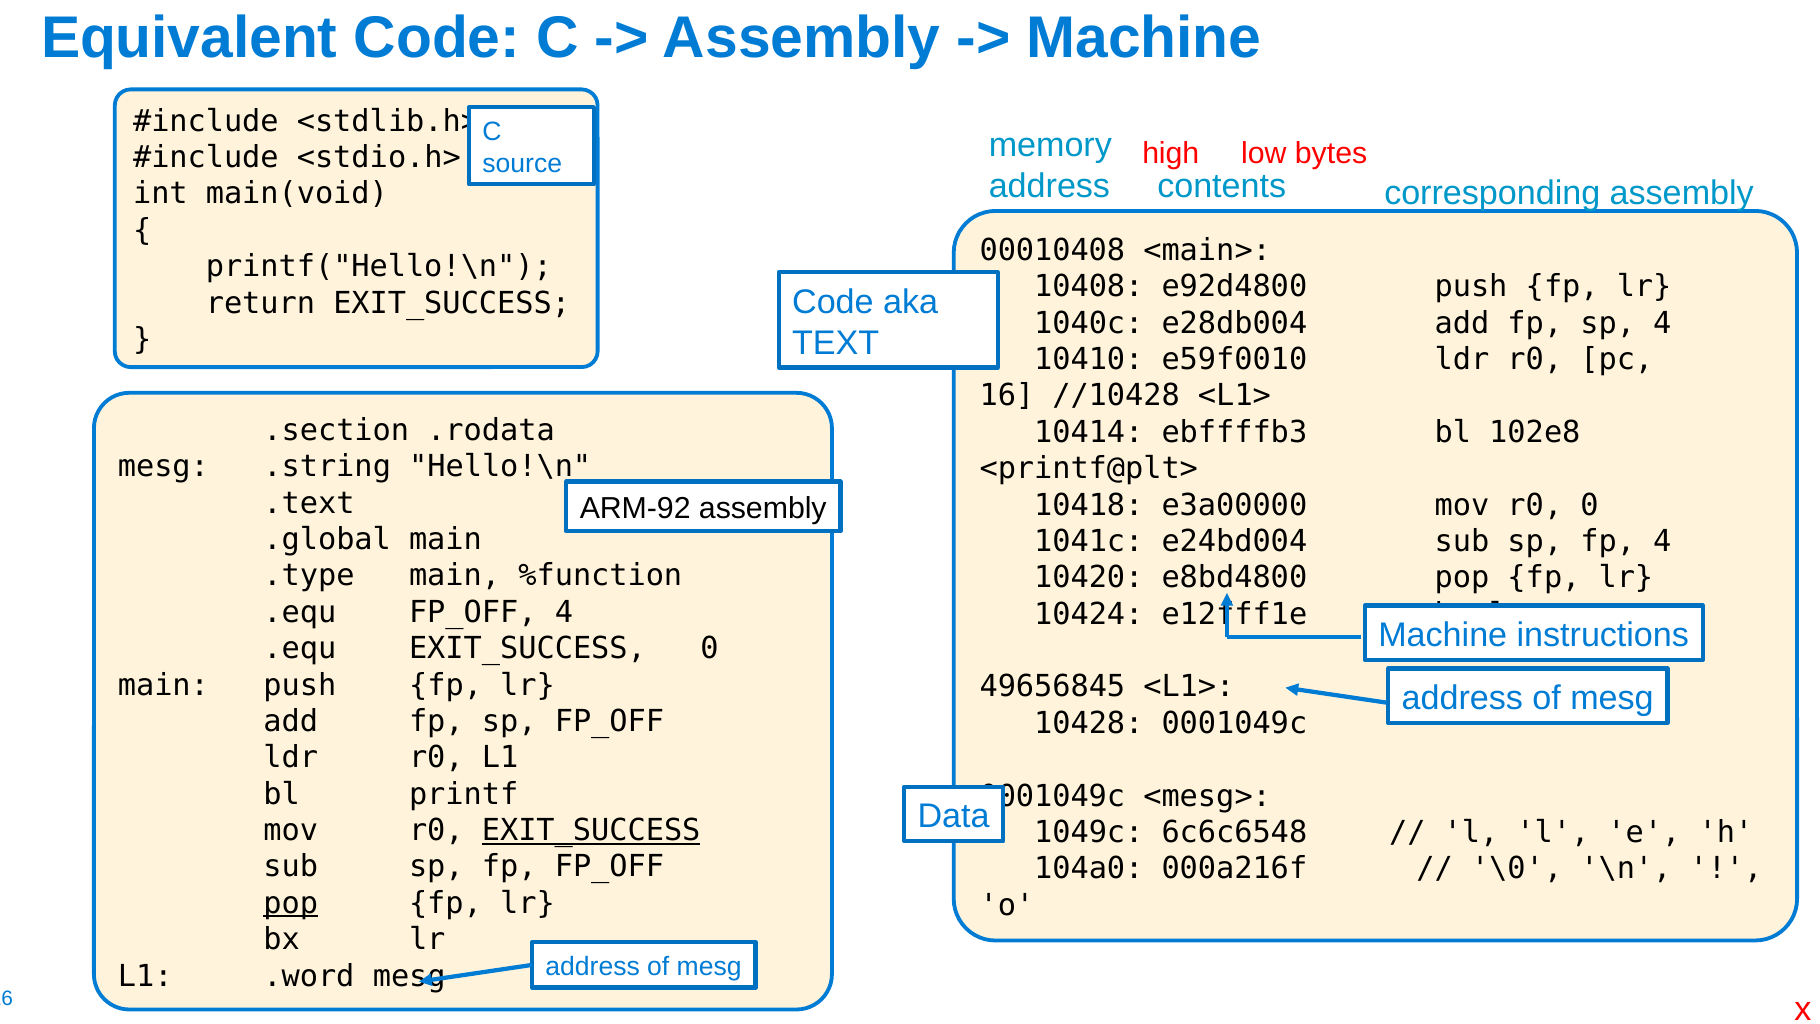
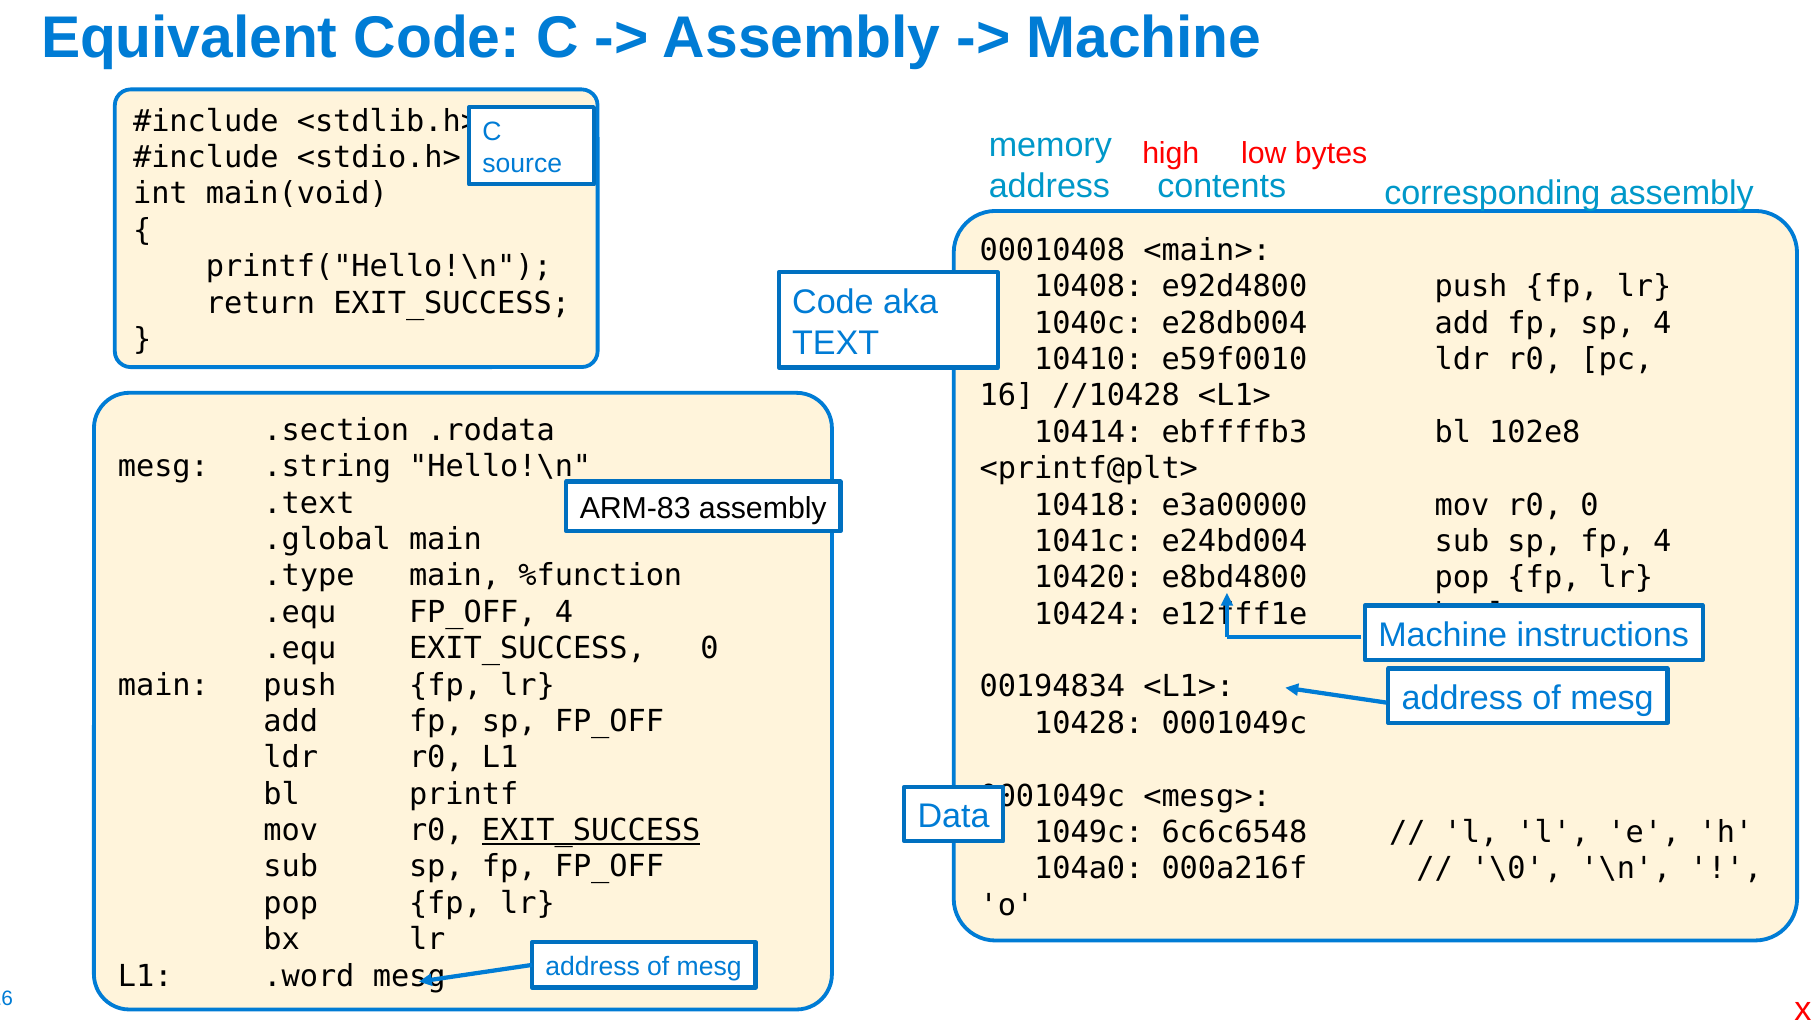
ARM-92: ARM-92 -> ARM-83
49656845: 49656845 -> 00194834
pop at (291, 903) underline: present -> none
